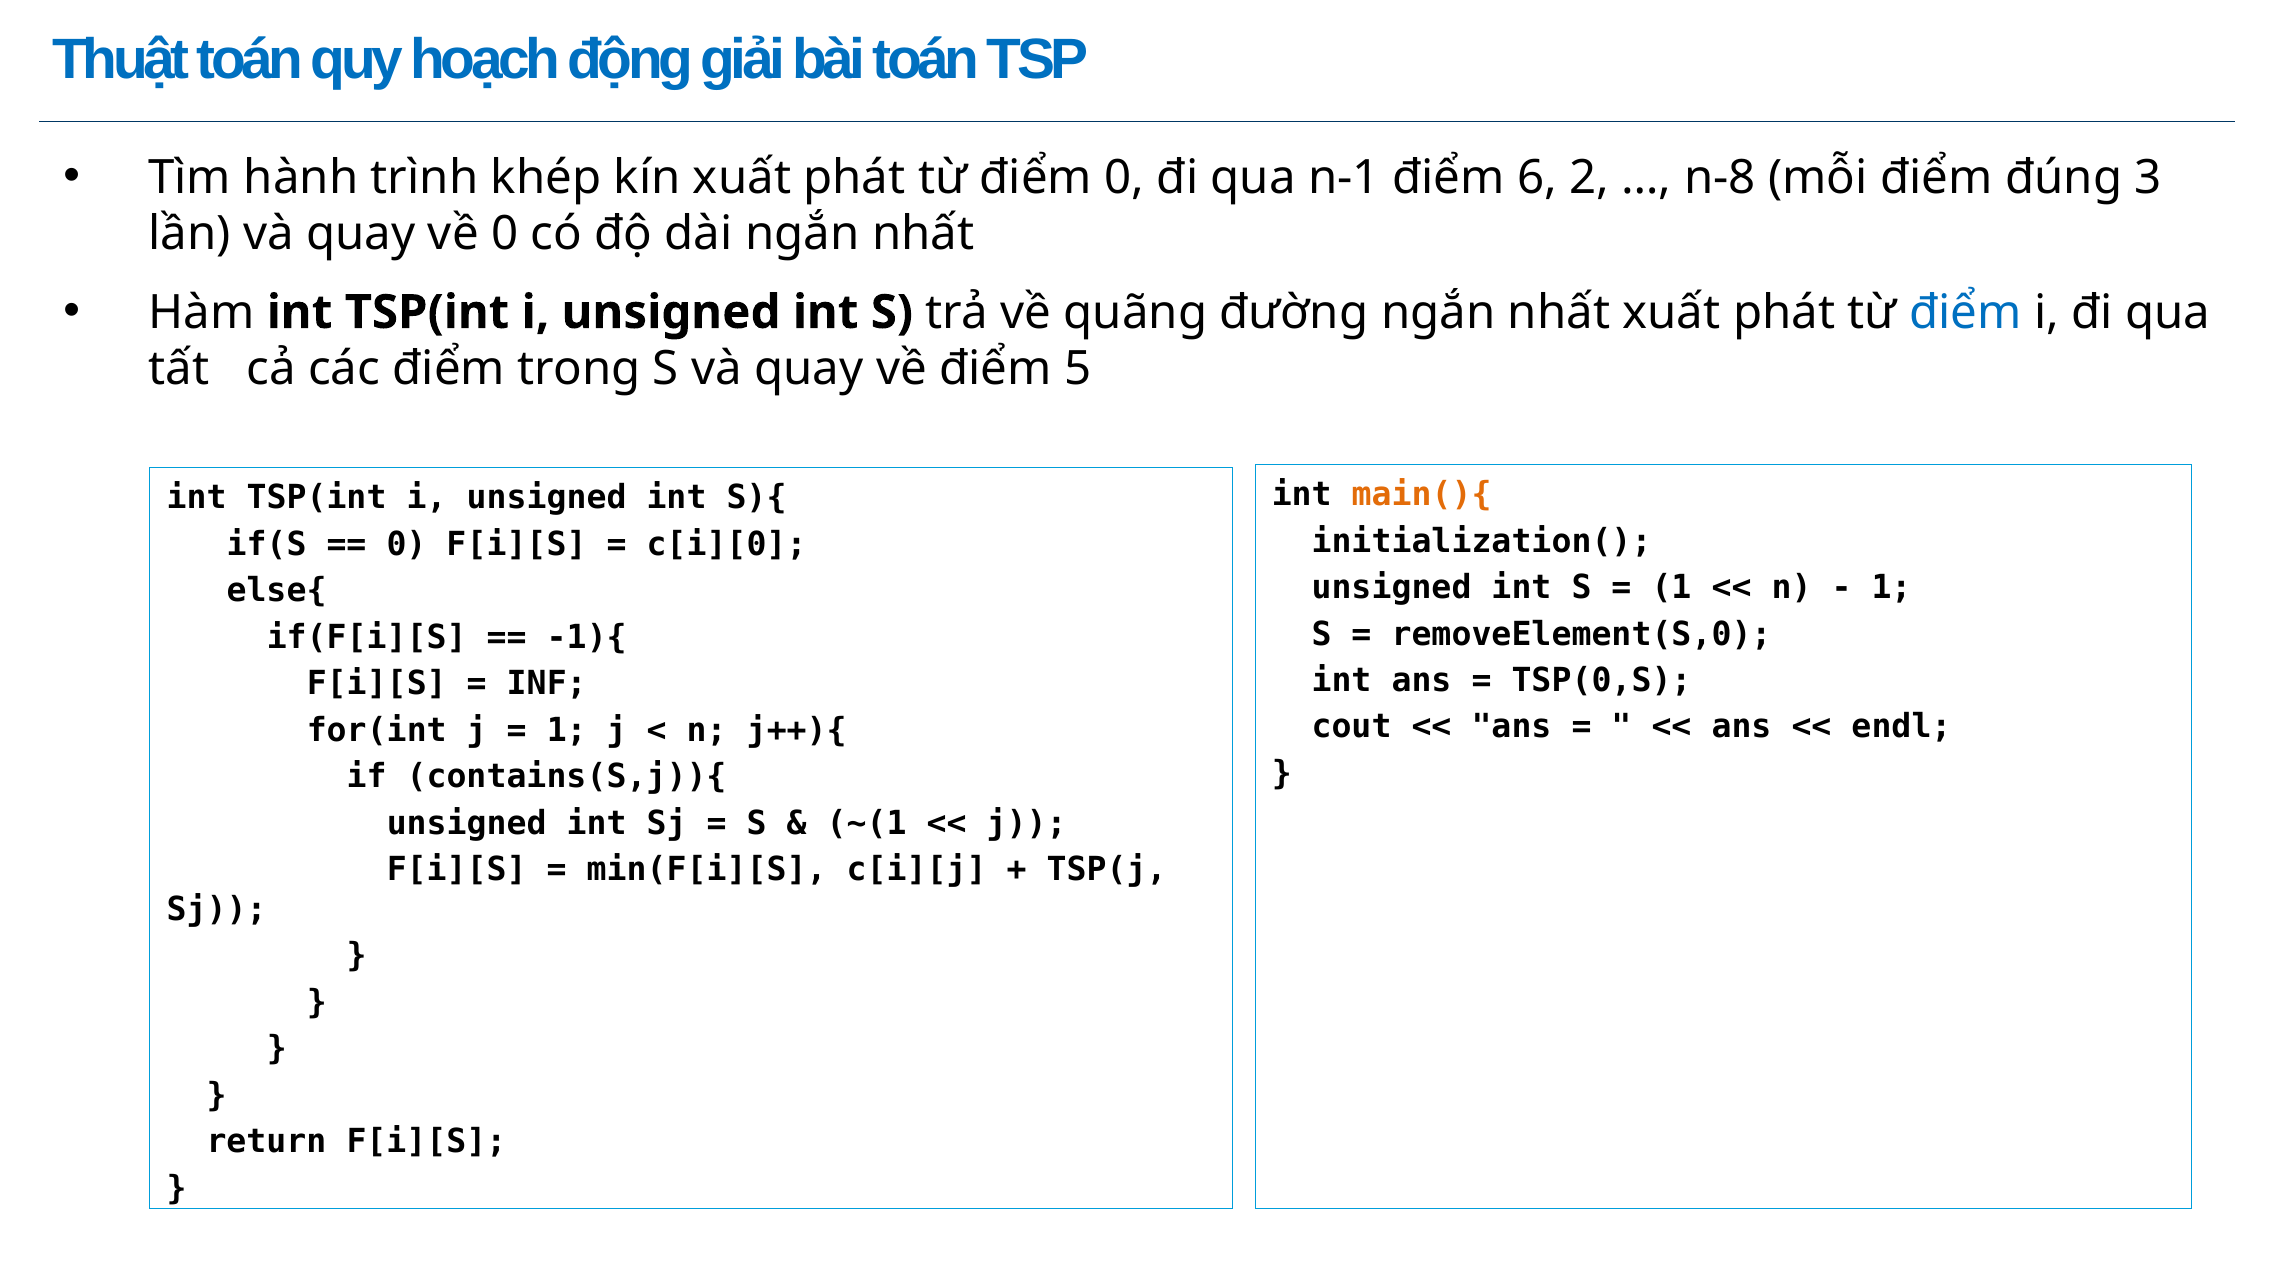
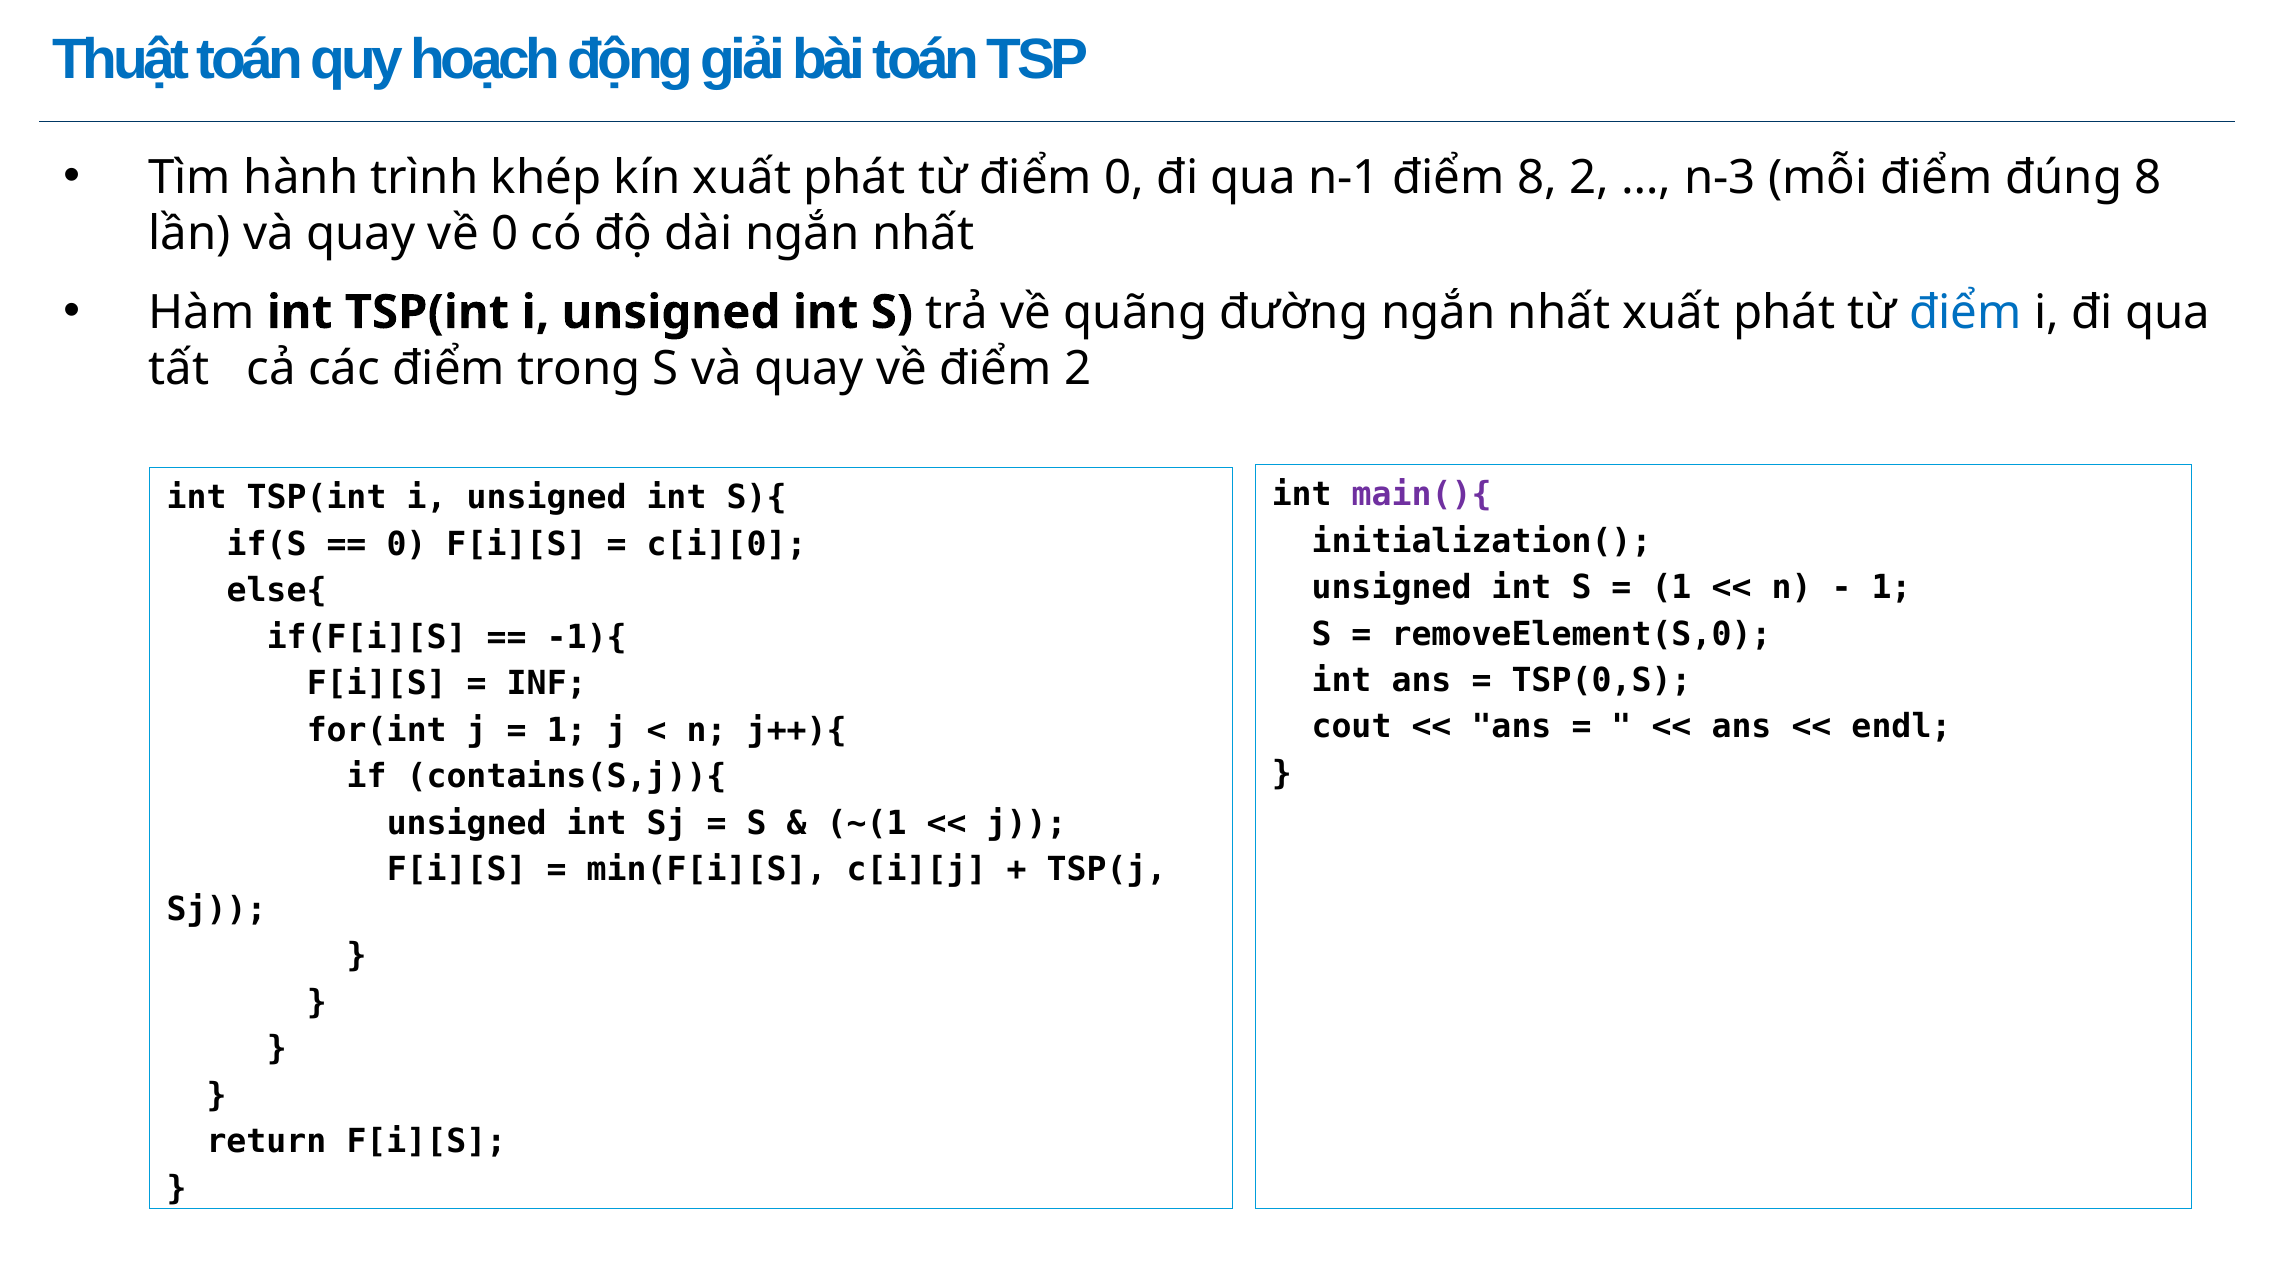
điểm 6: 6 -> 8
n-8: n-8 -> n-3
đúng 3: 3 -> 8
điểm 5: 5 -> 2
main(){ colour: orange -> purple
